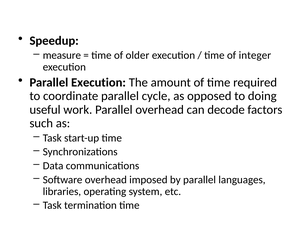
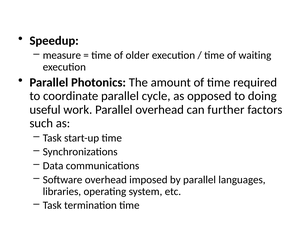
integer: integer -> waiting
Parallel Execution: Execution -> Photonics
decode: decode -> further
